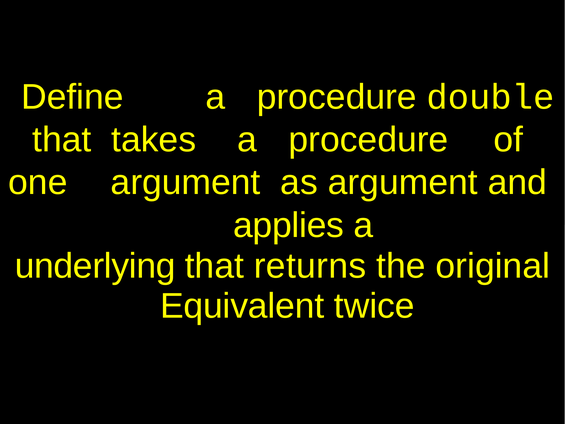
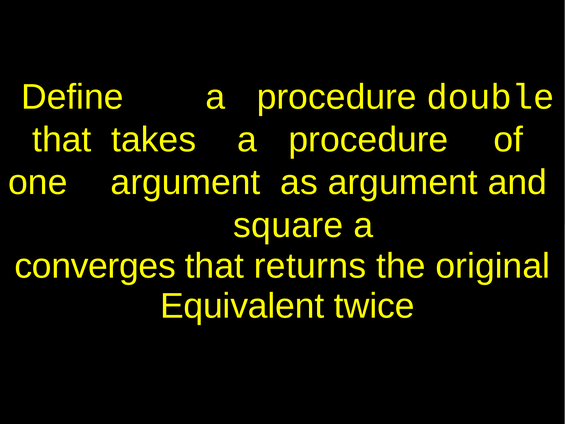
applies: applies -> square
underlying: underlying -> converges
